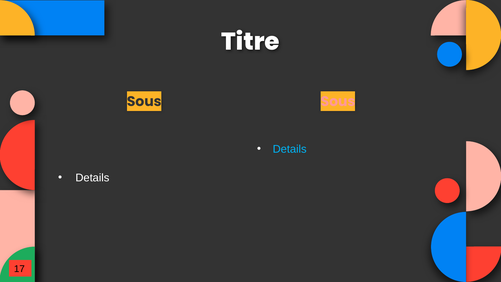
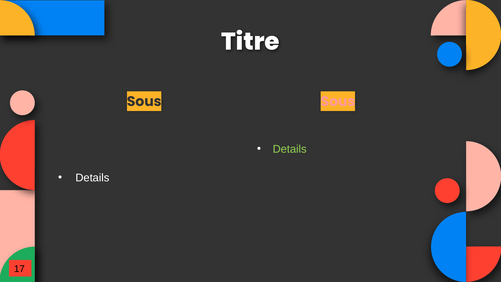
Details at (290, 149) colour: light blue -> light green
